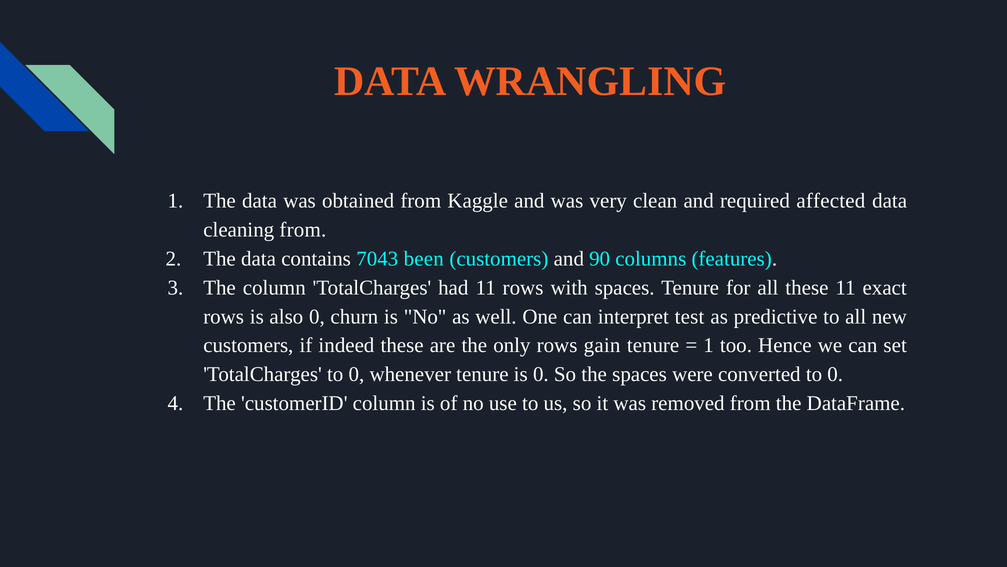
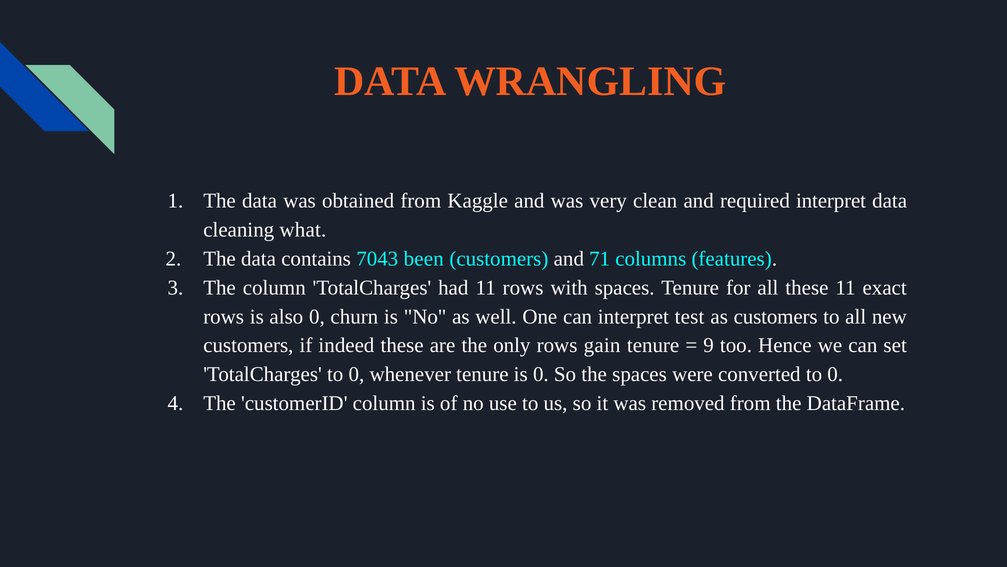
required affected: affected -> interpret
cleaning from: from -> what
90: 90 -> 71
as predictive: predictive -> customers
1 at (709, 345): 1 -> 9
